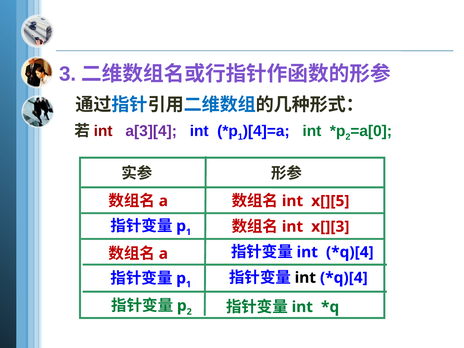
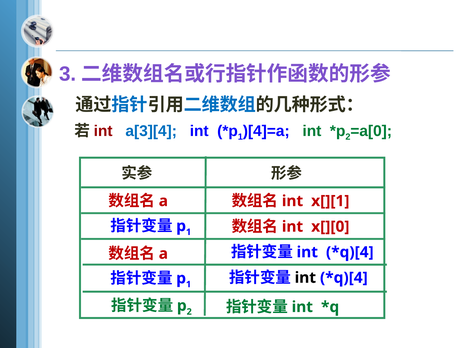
a[3][4 colour: purple -> blue
x[][5: x[][5 -> x[][1
x[][3: x[][3 -> x[][0
